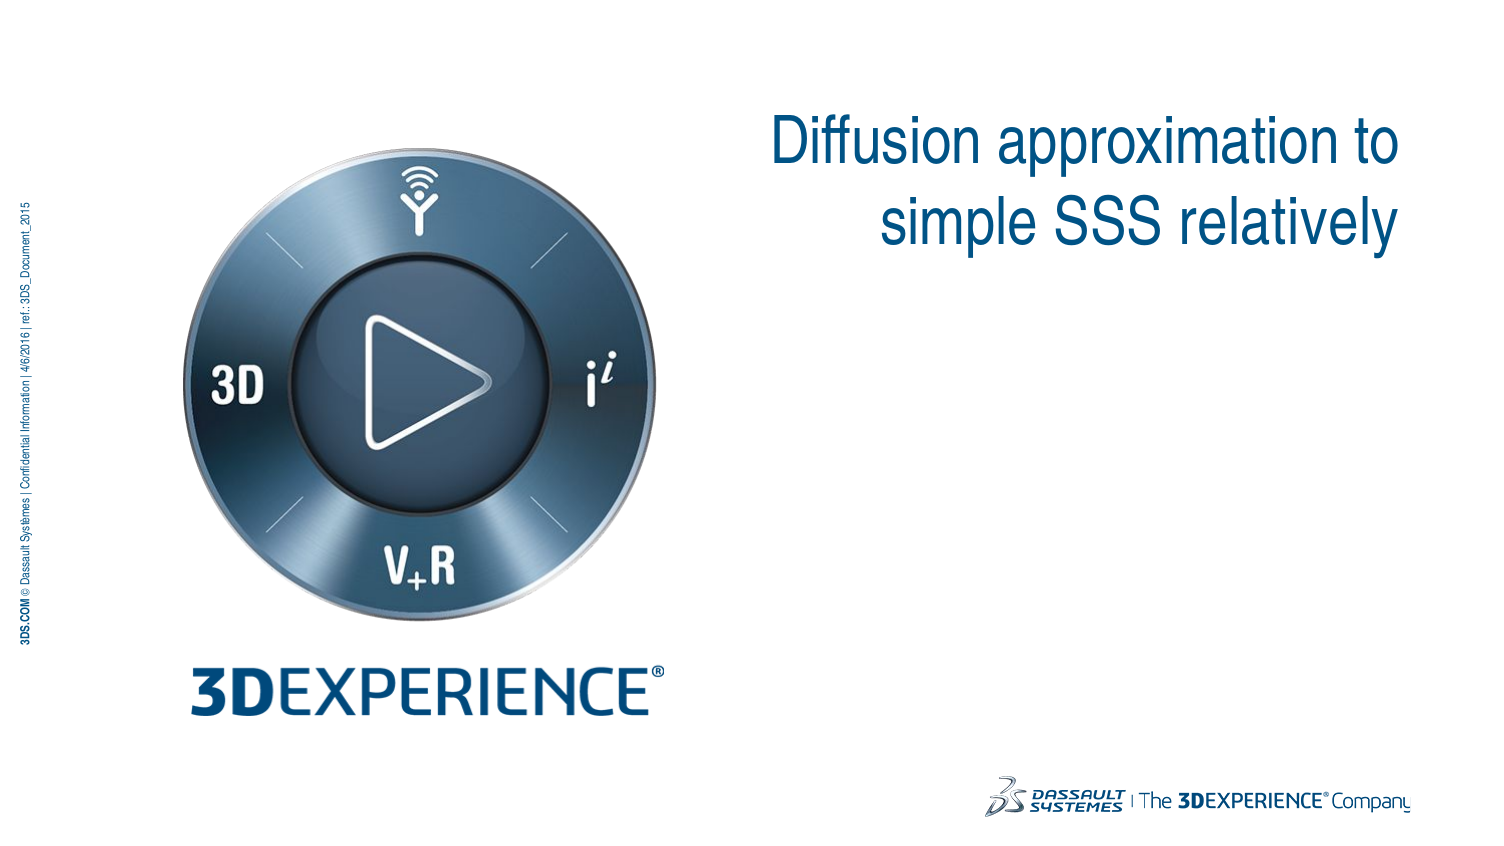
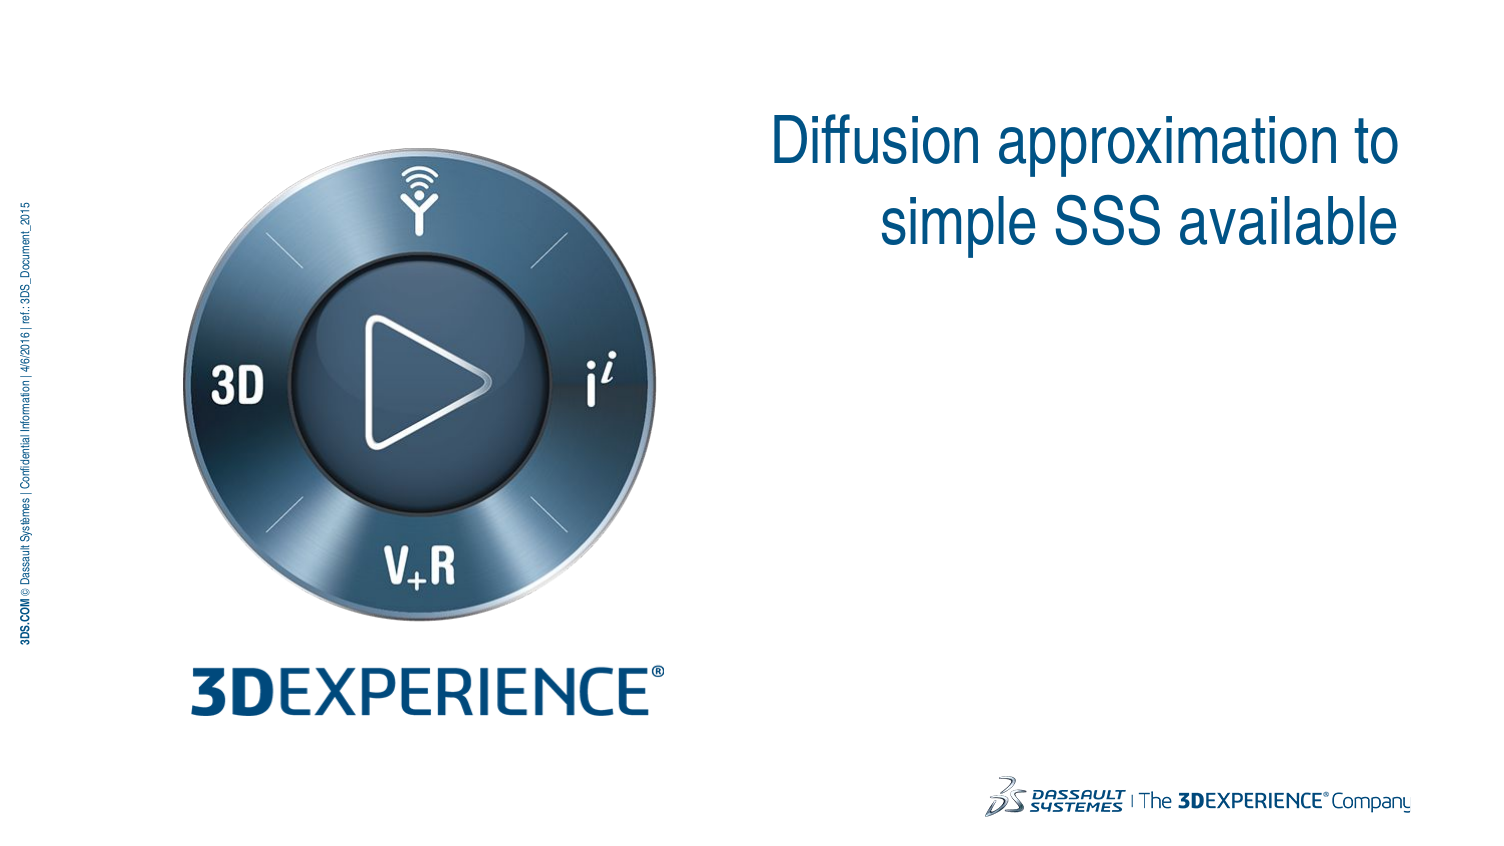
relatively: relatively -> available
